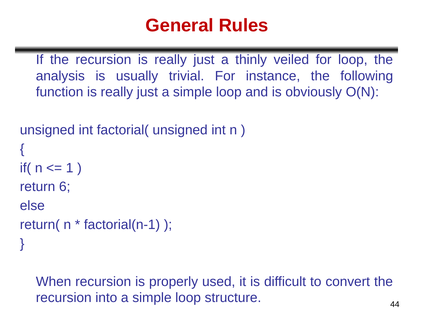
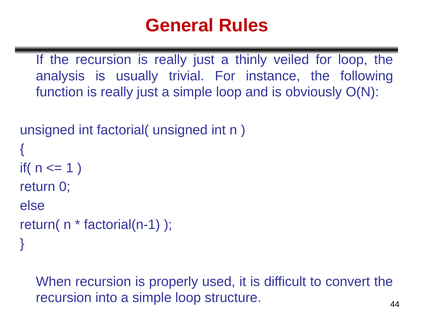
6: 6 -> 0
